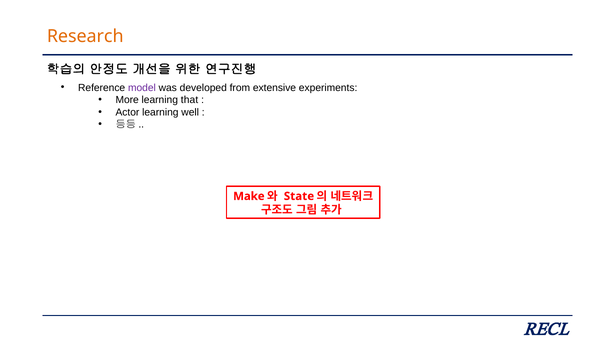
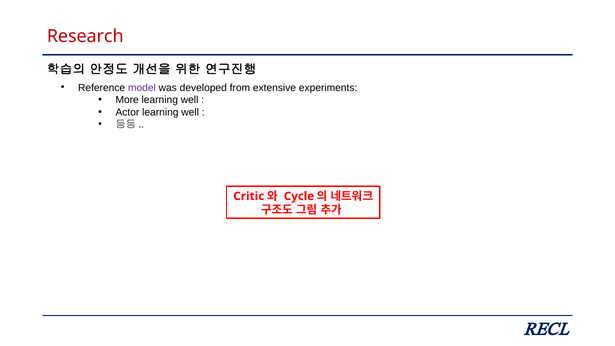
Research colour: orange -> red
that at (190, 100): that -> well
Make: Make -> Critic
State: State -> Cycle
